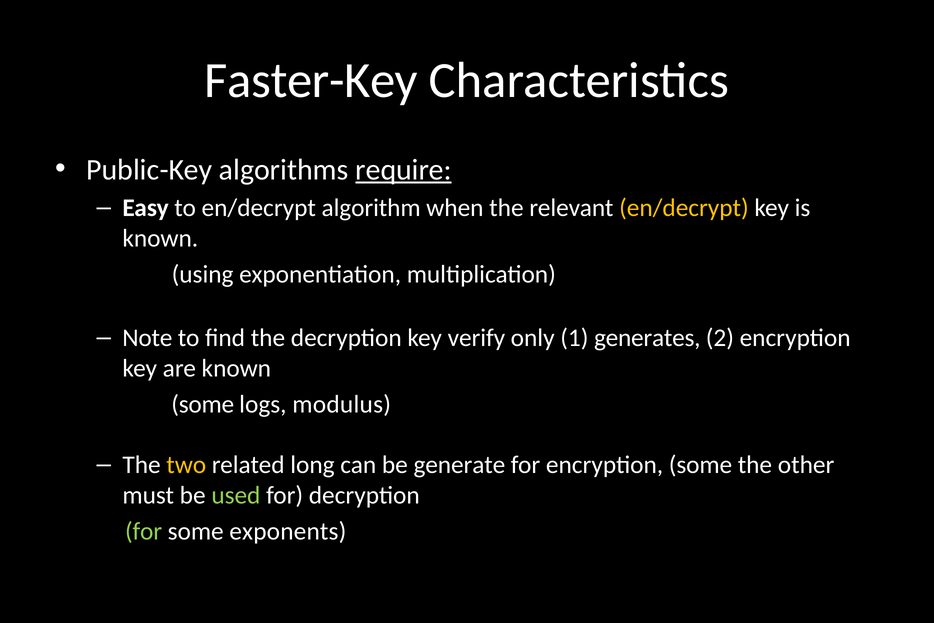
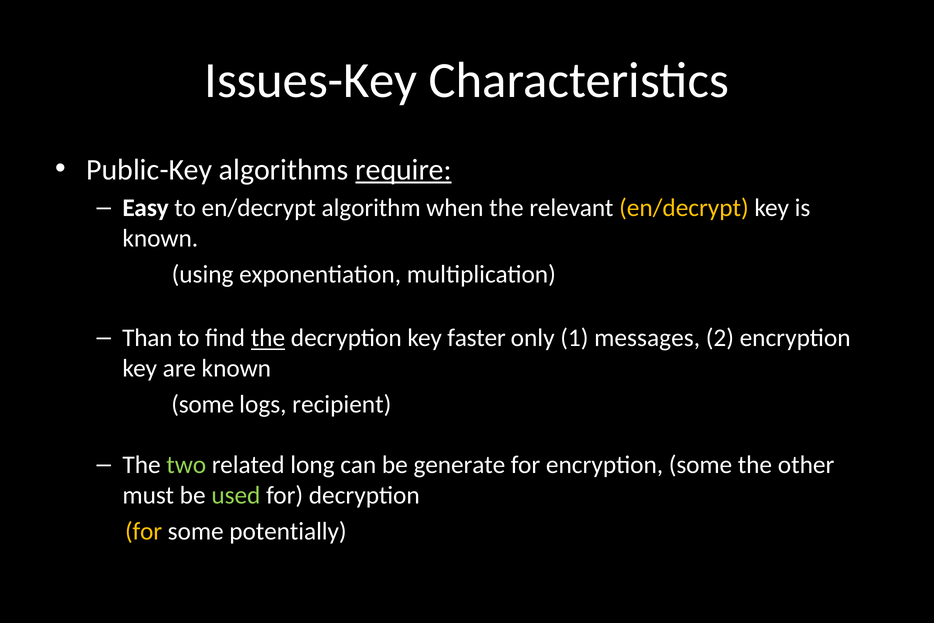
Faster-Key: Faster-Key -> Issues-Key
Note: Note -> Than
the at (268, 338) underline: none -> present
verify: verify -> faster
generates: generates -> messages
modulus: modulus -> recipient
two colour: yellow -> light green
for at (144, 531) colour: light green -> yellow
exponents: exponents -> potentially
